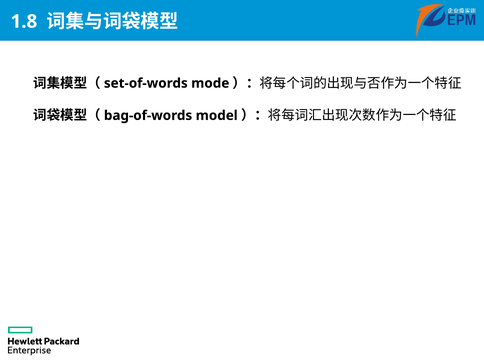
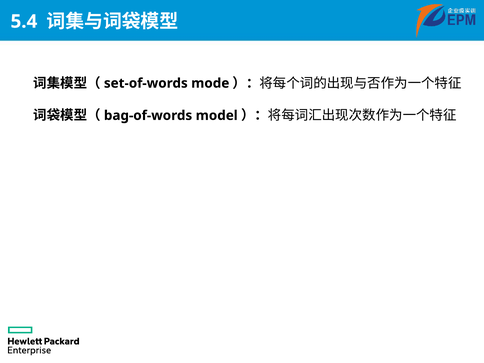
1.8: 1.8 -> 5.4
